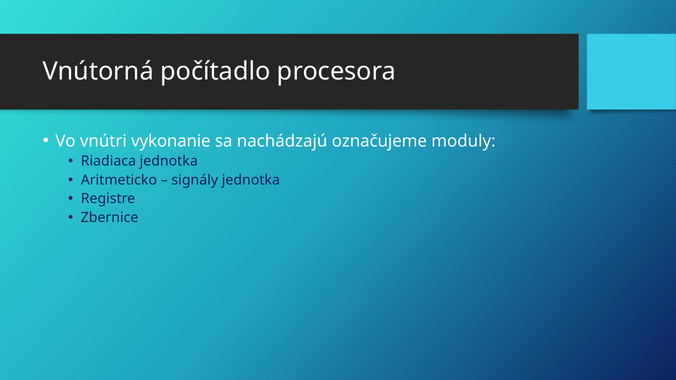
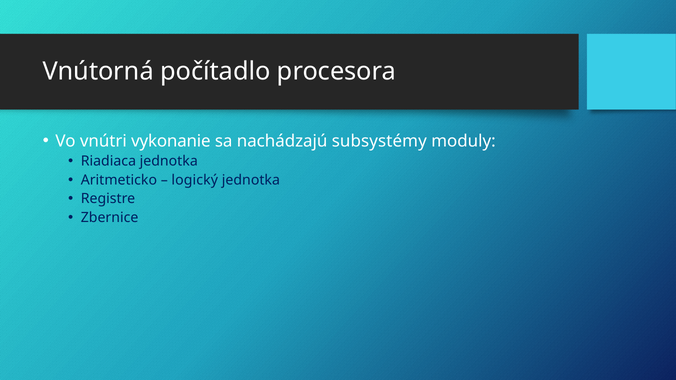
označujeme: označujeme -> subsystémy
signály: signály -> logický
